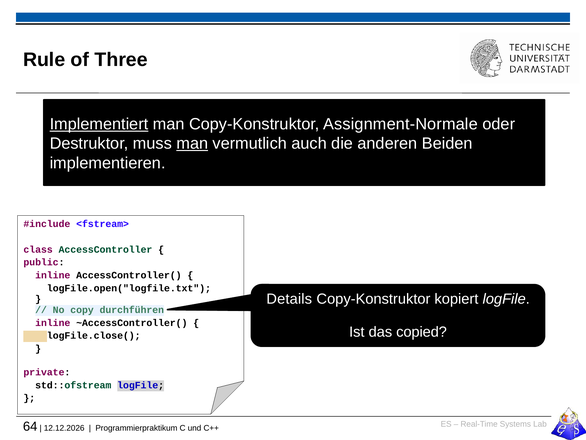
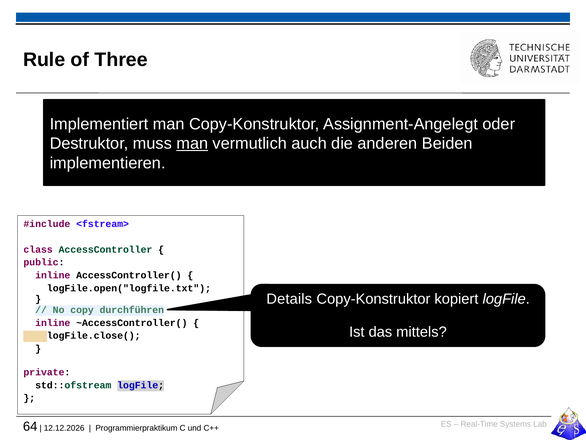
Implementiert underline: present -> none
Assignment-Normale: Assignment-Normale -> Assignment-Angelegt
copied: copied -> mittels
